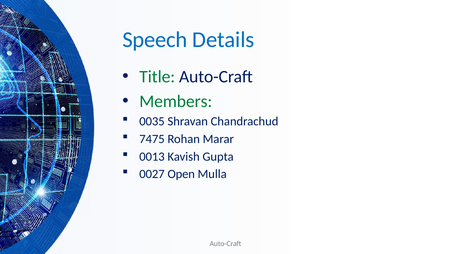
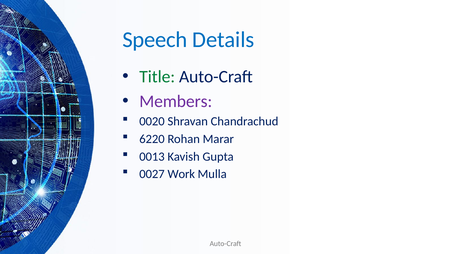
Members colour: green -> purple
0035: 0035 -> 0020
7475: 7475 -> 6220
Open: Open -> Work
